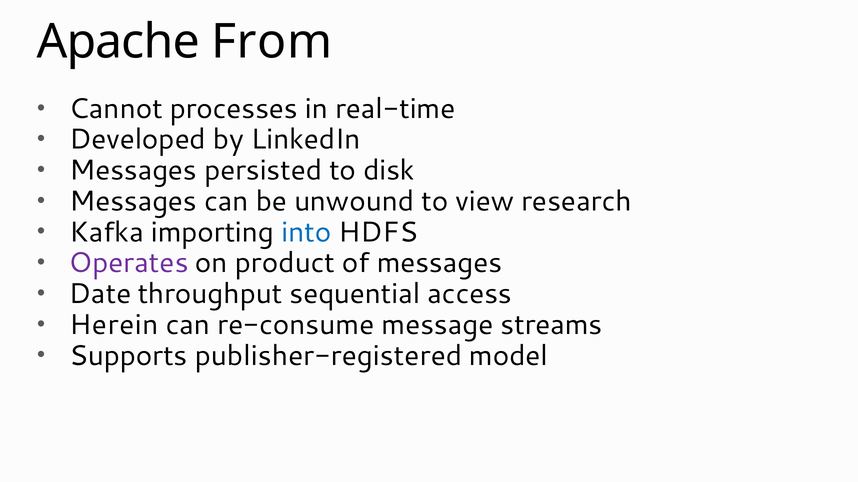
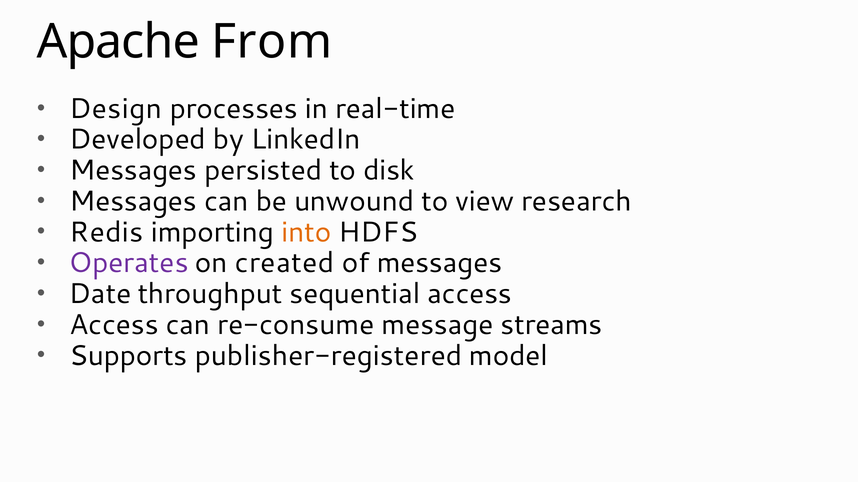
Cannot: Cannot -> Design
Kafka: Kafka -> Redis
into colour: blue -> orange
product: product -> created
Herein at (114, 325): Herein -> Access
